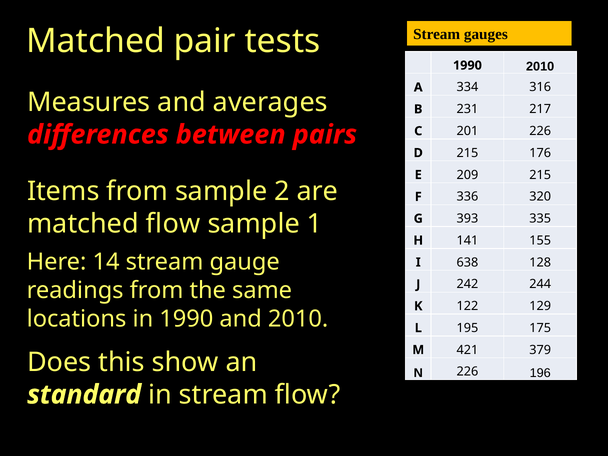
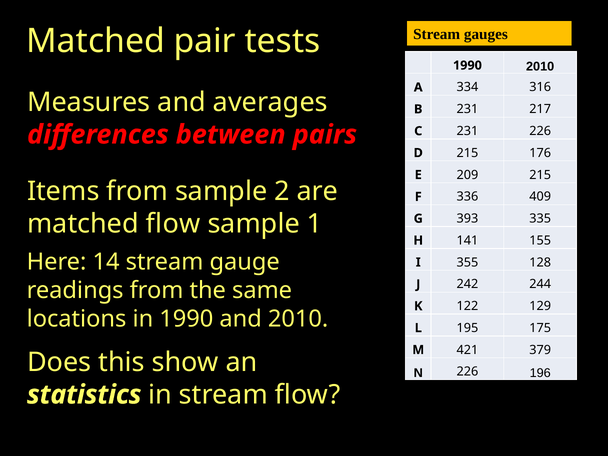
201 at (467, 131): 201 -> 231
320: 320 -> 409
638: 638 -> 355
standard: standard -> statistics
